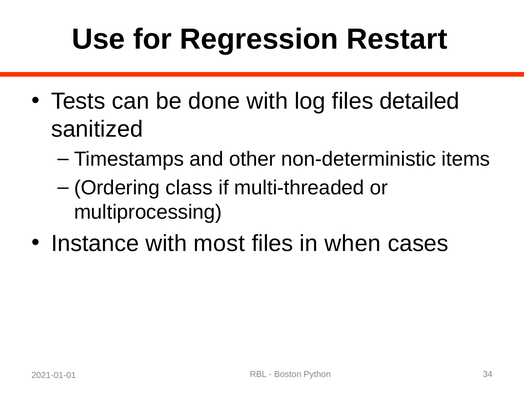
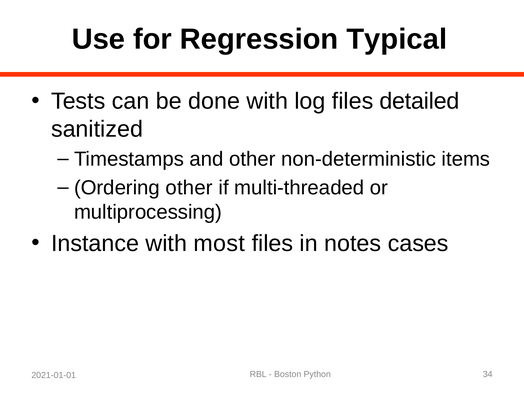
Restart: Restart -> Typical
class at (189, 188): class -> other
when: when -> notes
